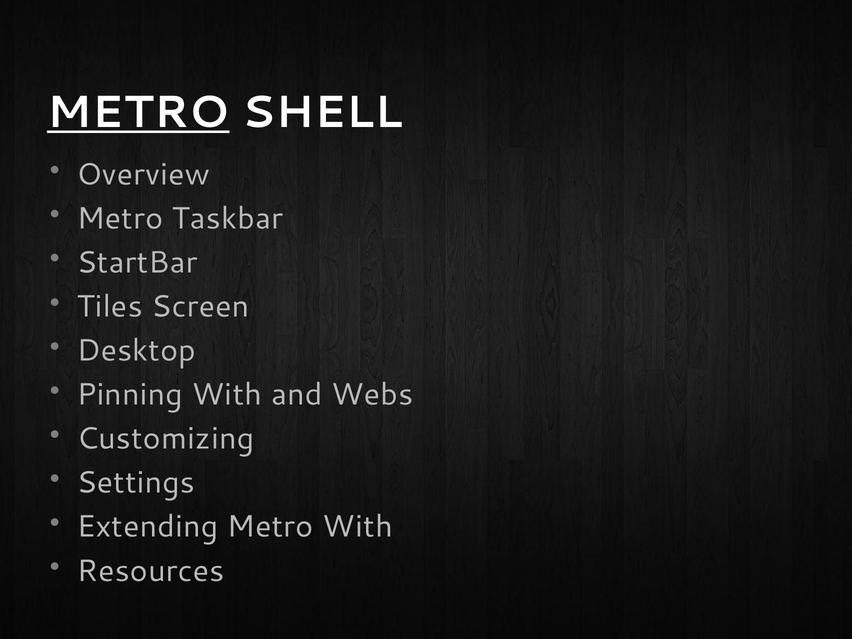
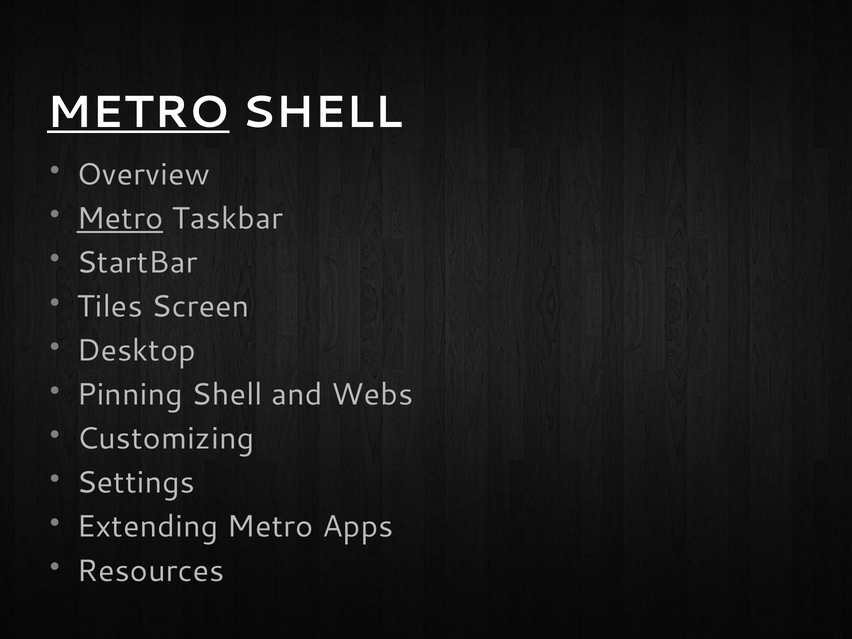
Metro at (120, 219) underline: none -> present
Pinning With: With -> Shell
Metro With: With -> Apps
